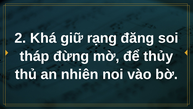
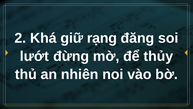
tháp: tháp -> lướt
